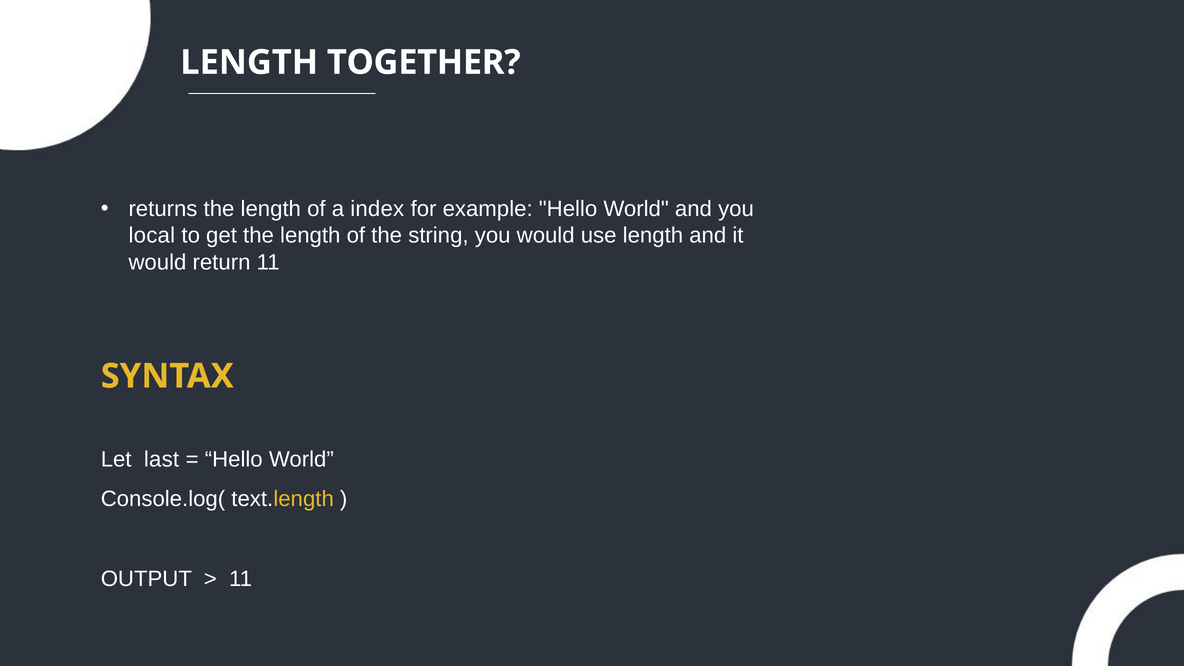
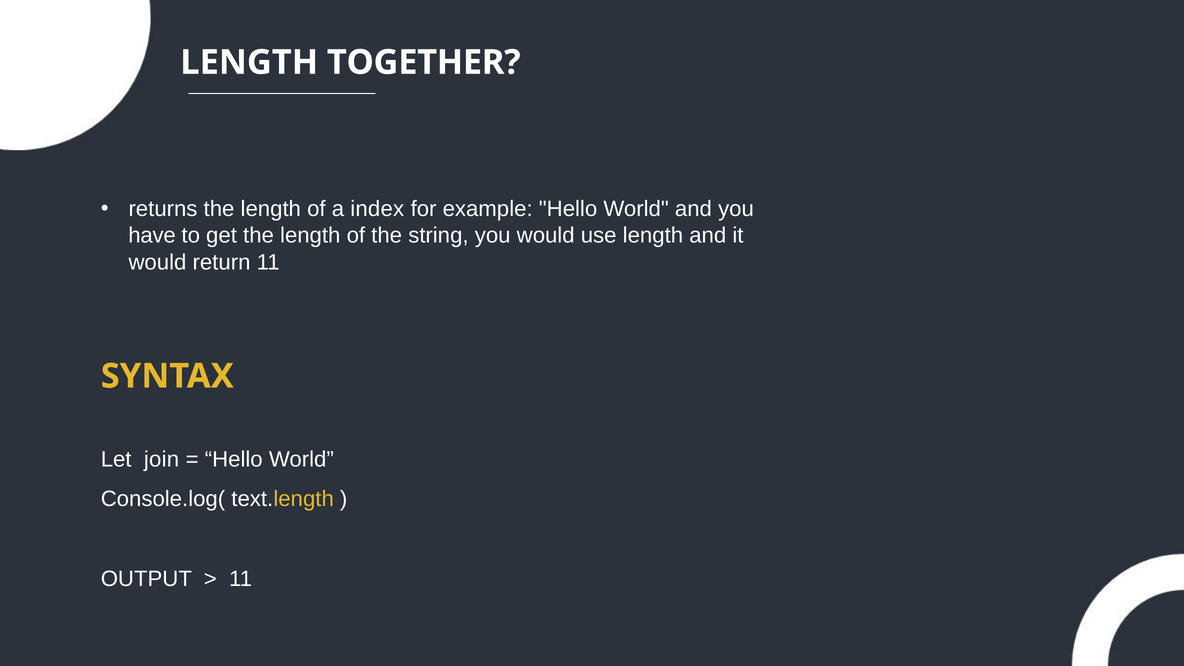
local: local -> have
last: last -> join
